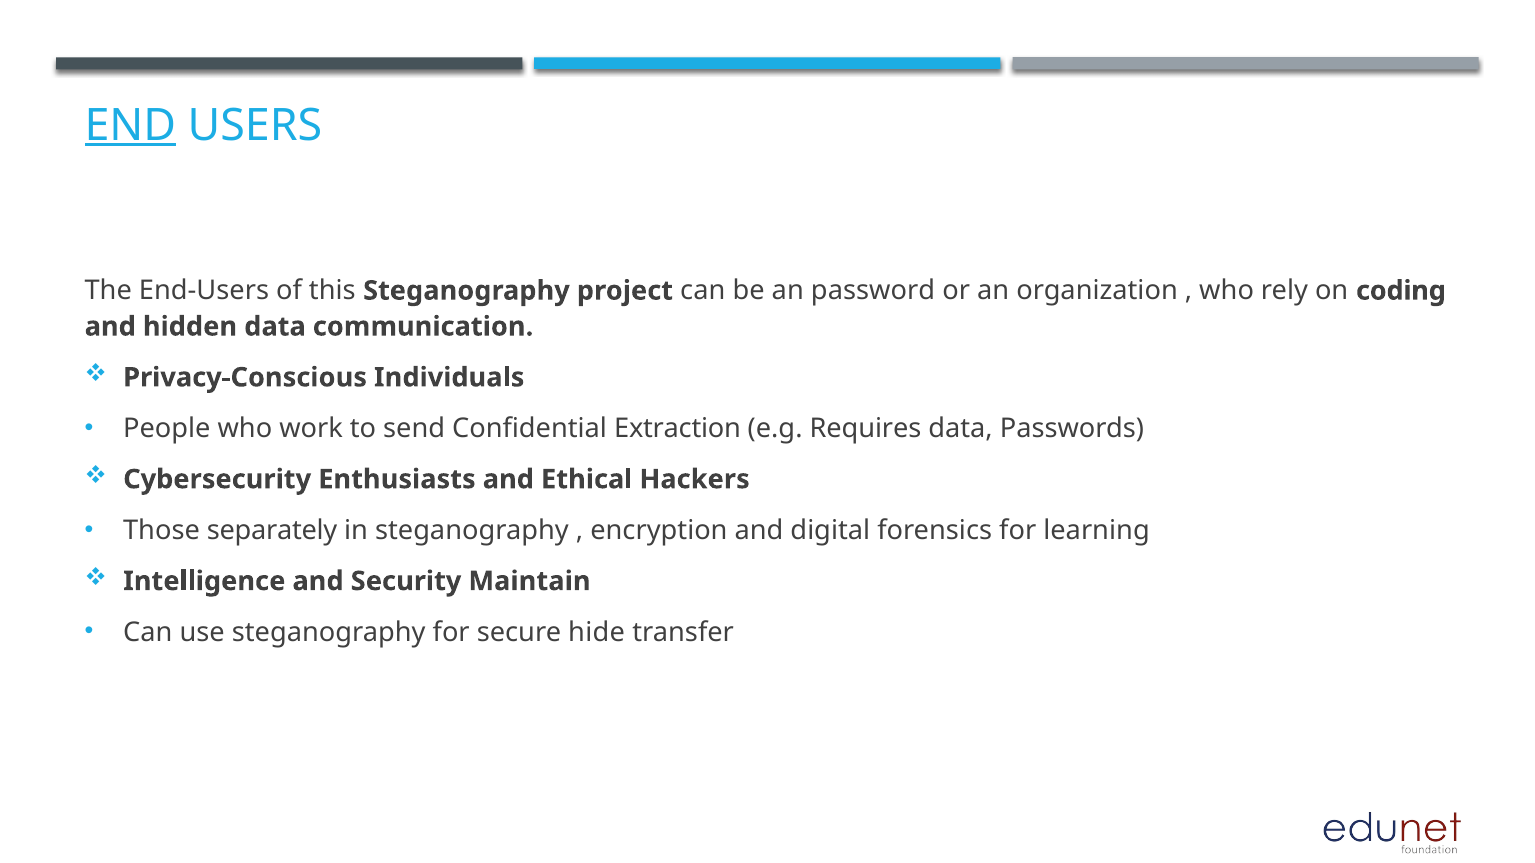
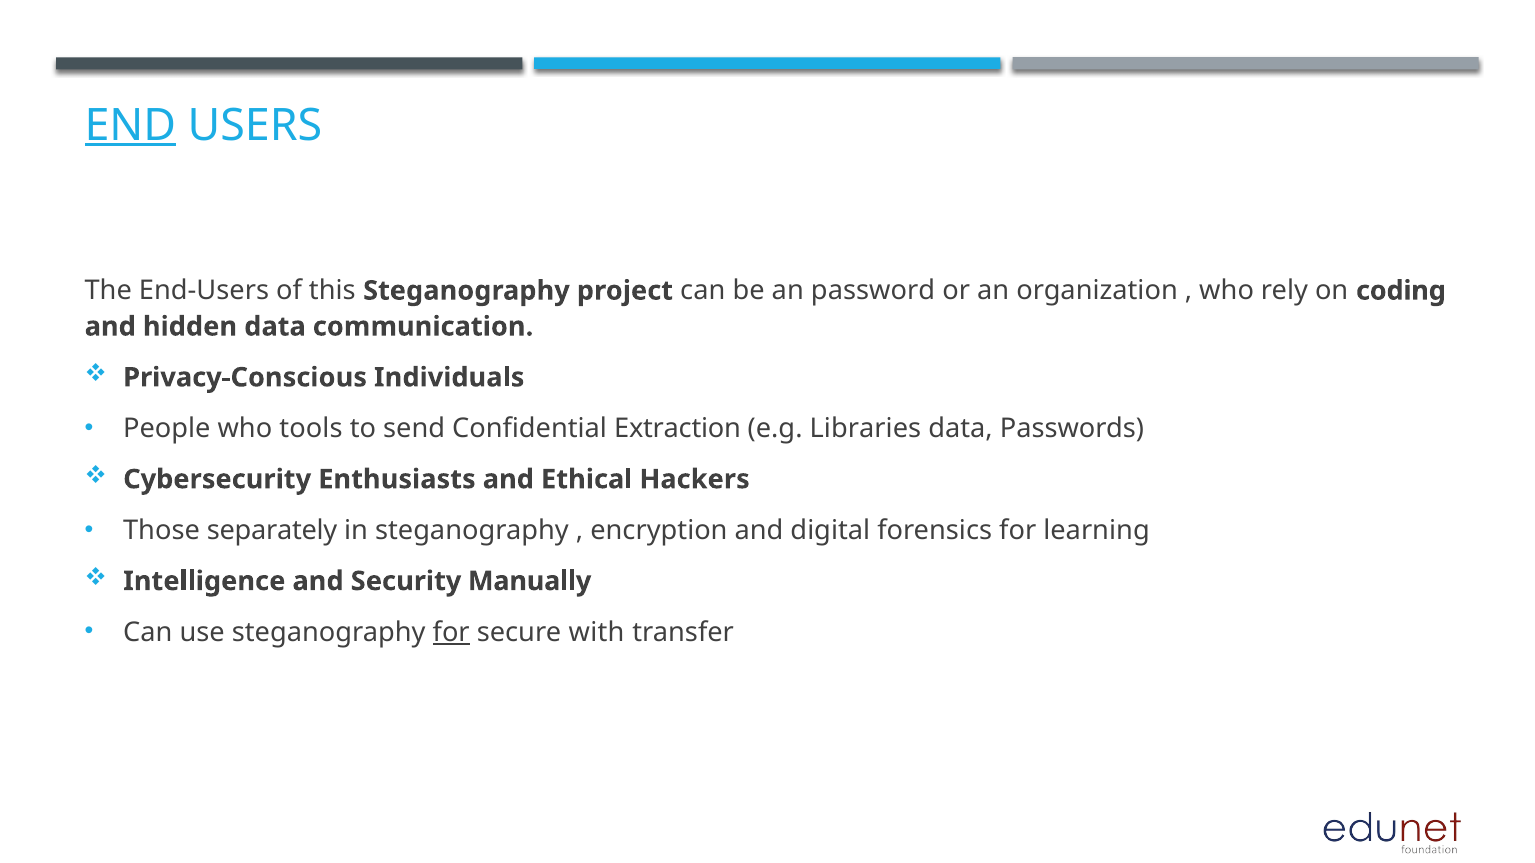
work: work -> tools
Requires: Requires -> Libraries
Maintain: Maintain -> Manually
for at (451, 632) underline: none -> present
hide: hide -> with
